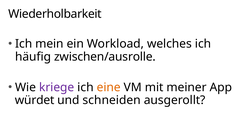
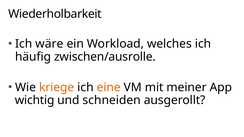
mein: mein -> wäre
kriege colour: purple -> orange
würdet: würdet -> wichtig
